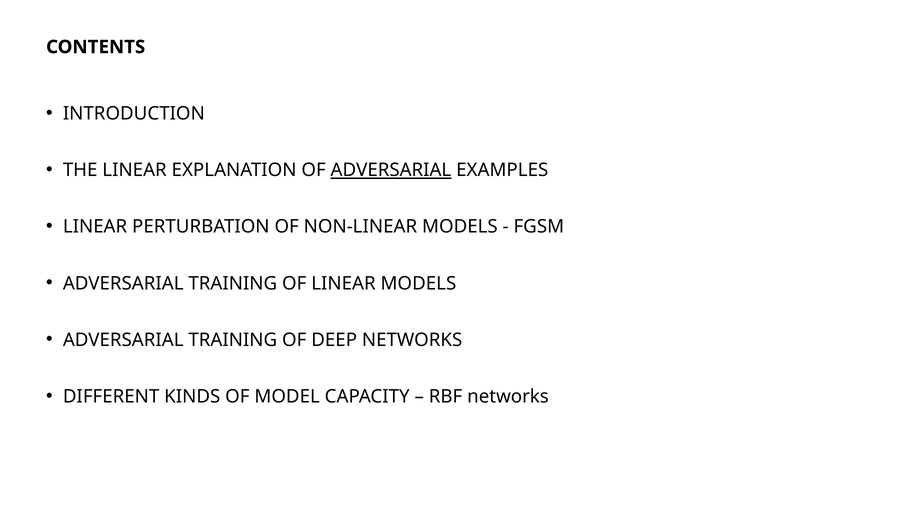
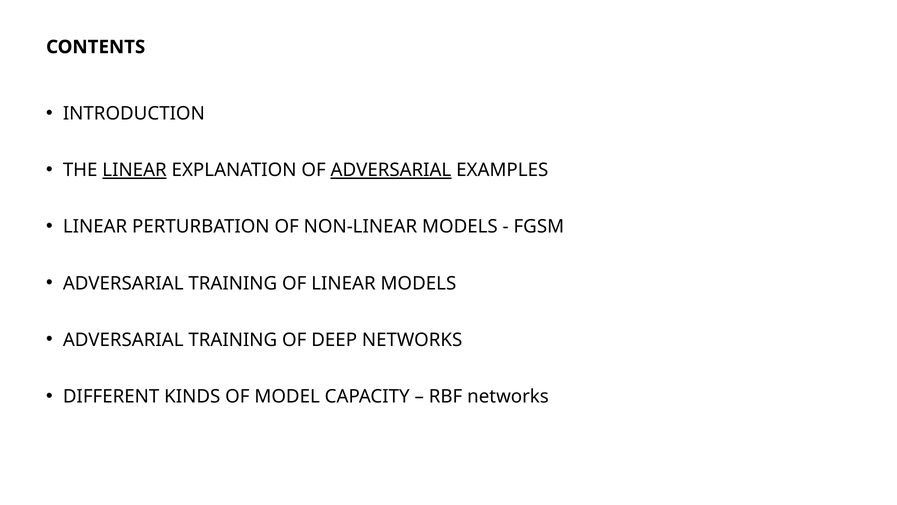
LINEAR at (135, 170) underline: none -> present
